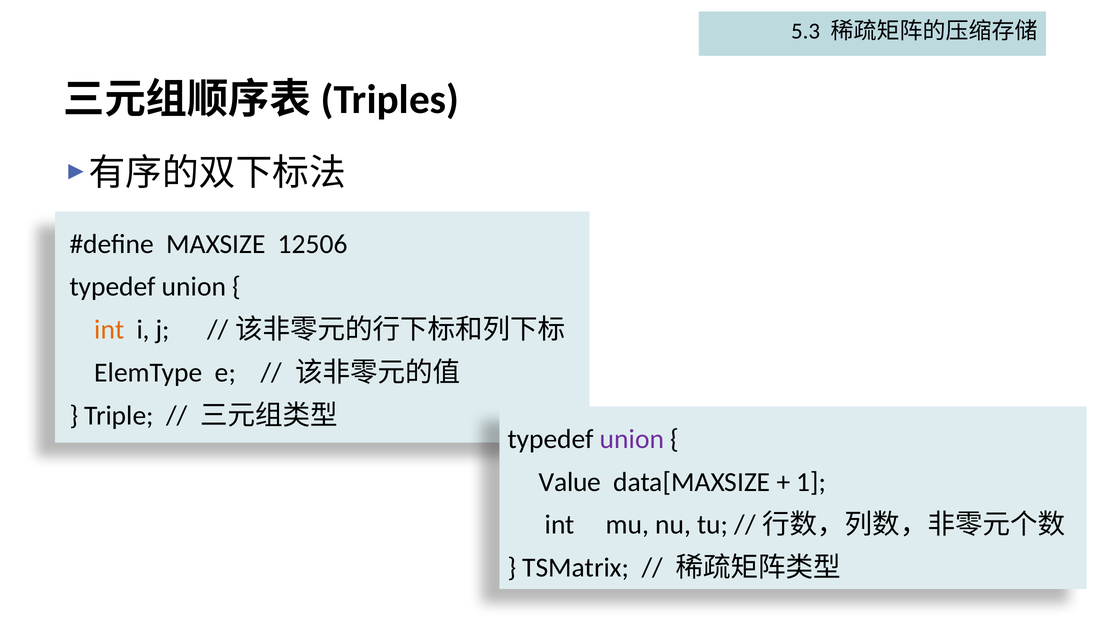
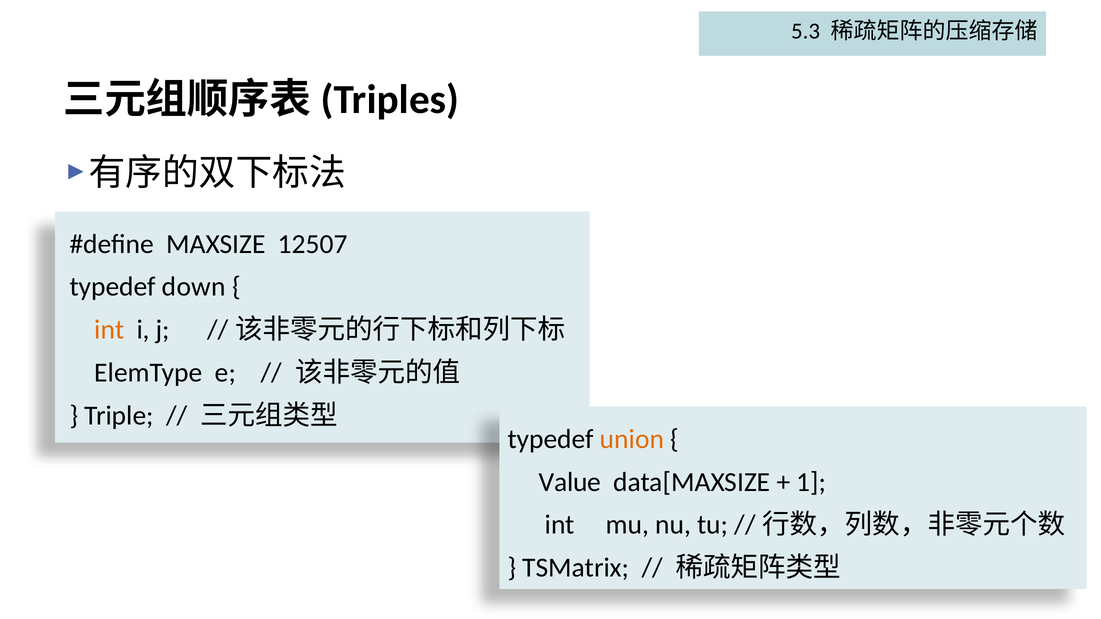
12506: 12506 -> 12507
union at (194, 287): union -> down
union at (632, 439) colour: purple -> orange
